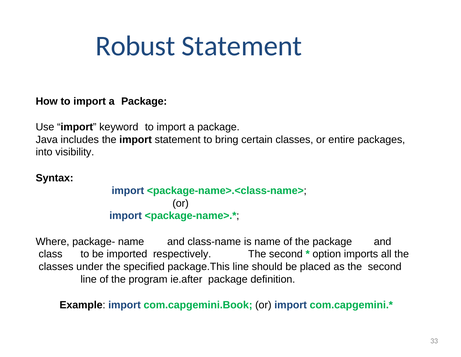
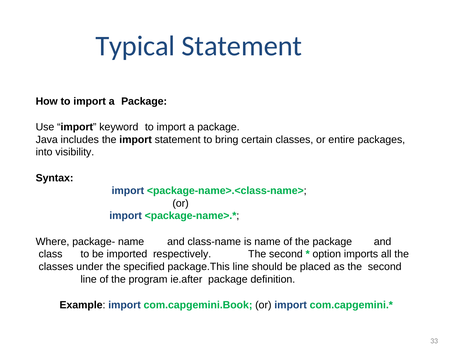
Robust: Robust -> Typical
